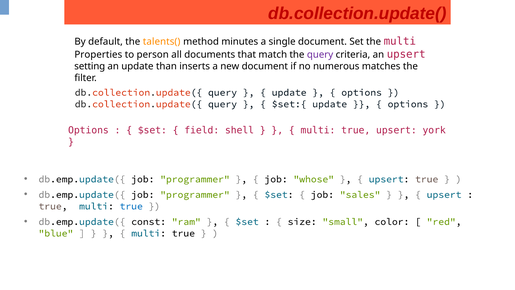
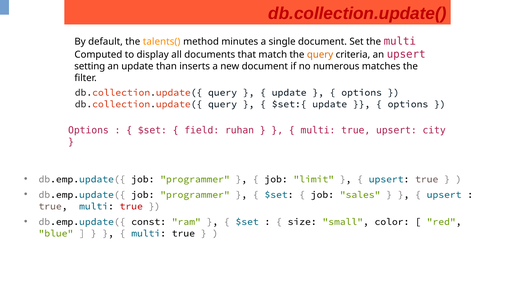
Properties: Properties -> Computed
person: person -> display
query at (320, 55) colour: purple -> orange
shell: shell -> ruhan
york: york -> city
whose: whose -> limit
true at (131, 206) colour: blue -> red
